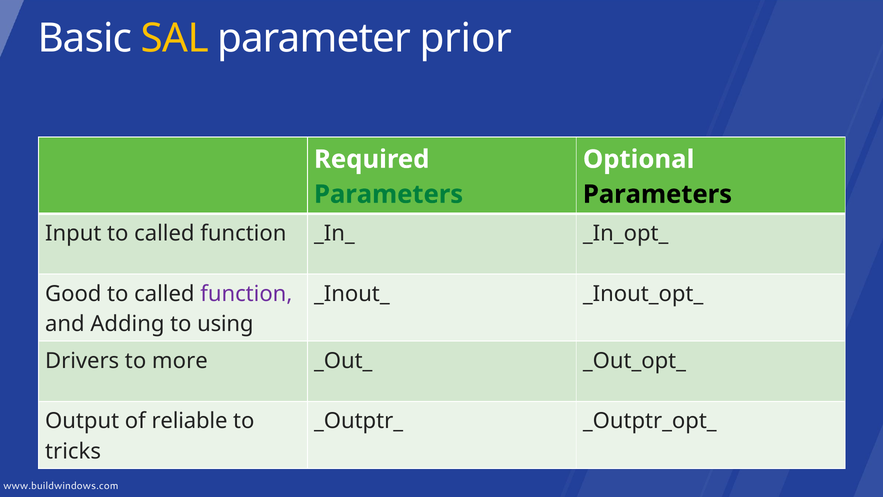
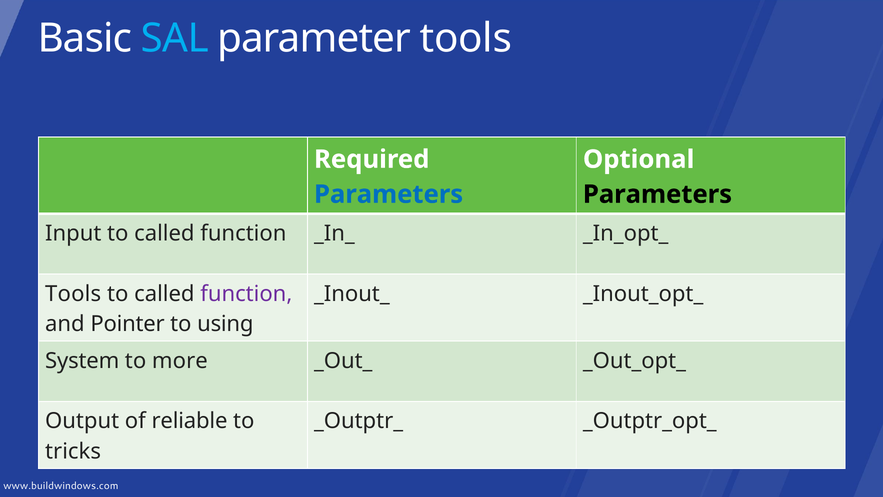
SAL colour: yellow -> light blue
parameter prior: prior -> tools
Parameters at (389, 194) colour: green -> blue
Good at (73, 294): Good -> Tools
Adding: Adding -> Pointer
Drivers: Drivers -> System
